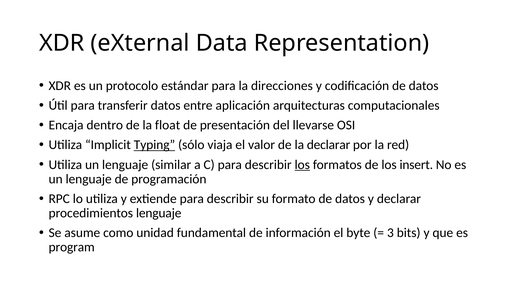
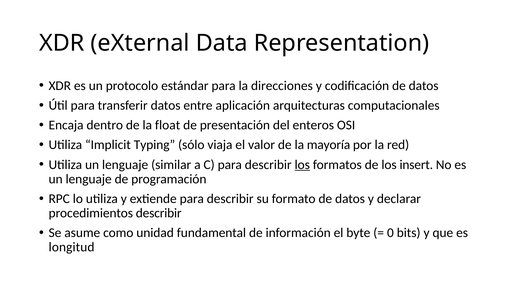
llevarse: llevarse -> enteros
Typing underline: present -> none
la declarar: declarar -> mayoría
procedimientos lenguaje: lenguaje -> describir
3: 3 -> 0
program: program -> longitud
